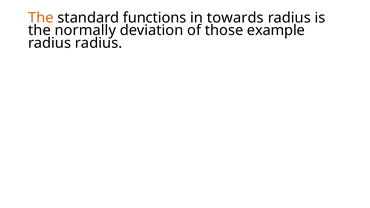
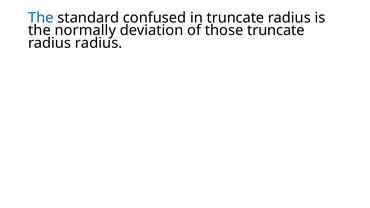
The at (41, 18) colour: orange -> blue
functions: functions -> confused
in towards: towards -> truncate
those example: example -> truncate
